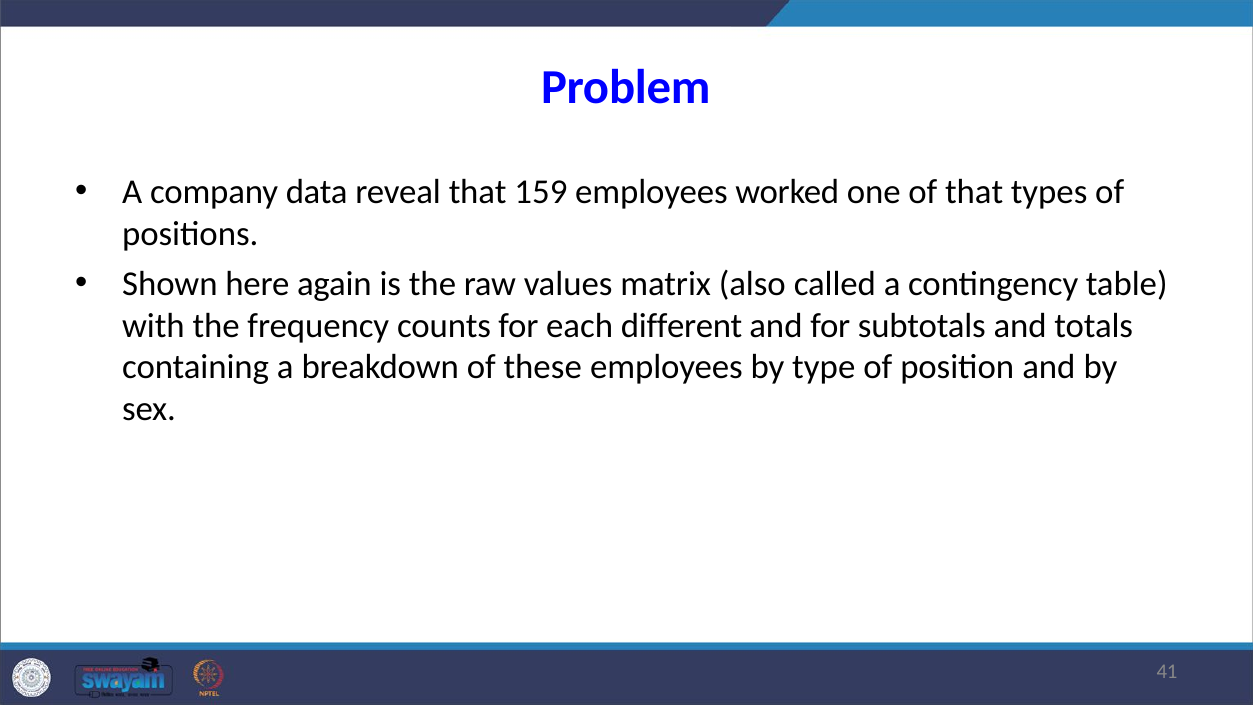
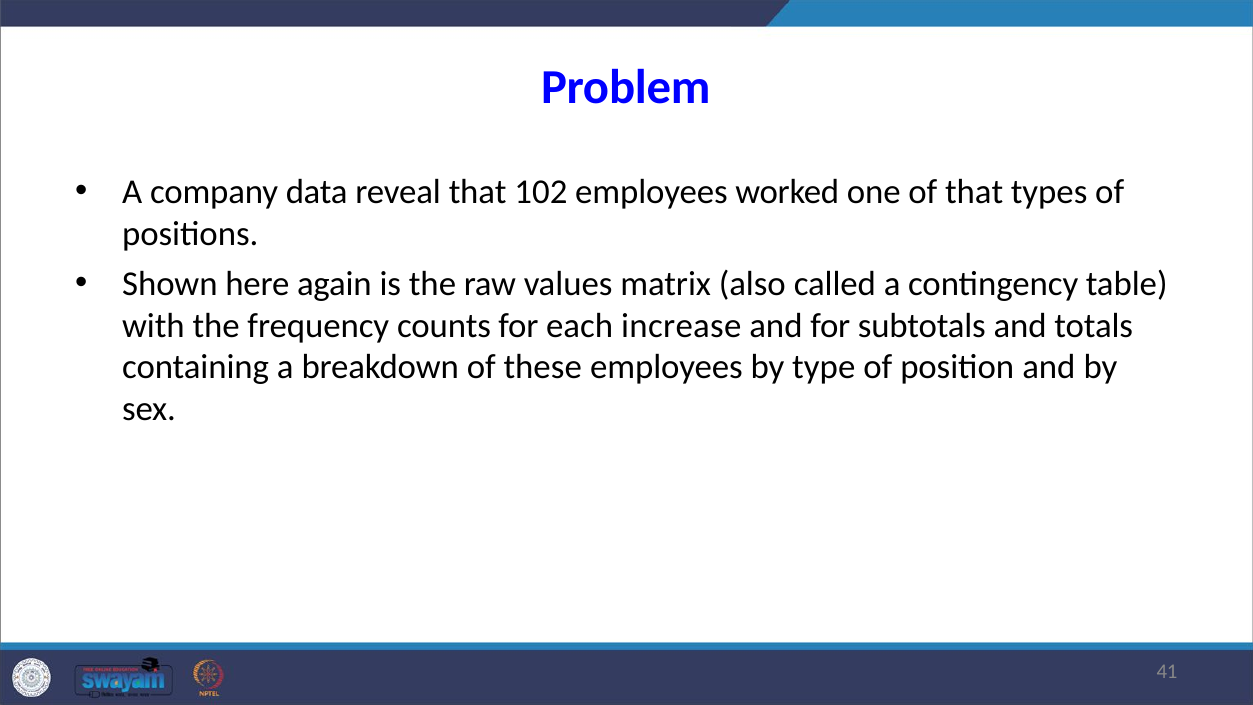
159: 159 -> 102
different: different -> increase
